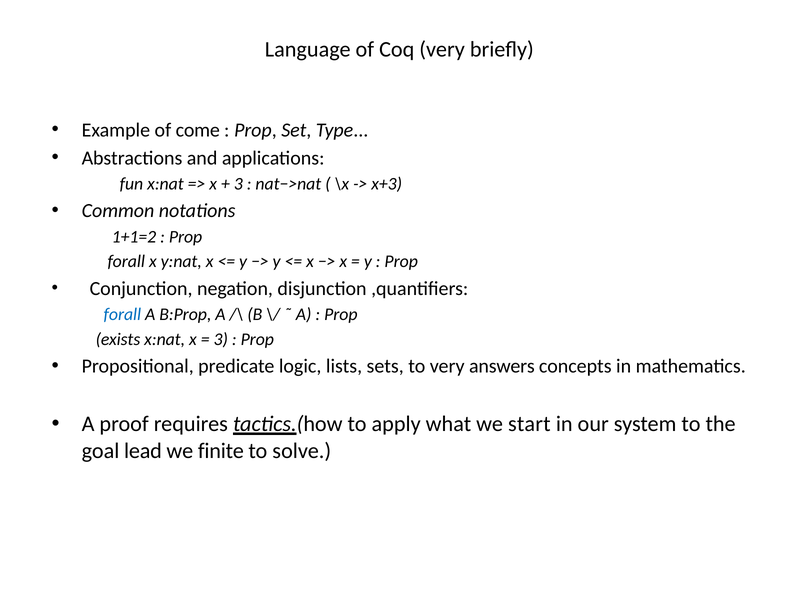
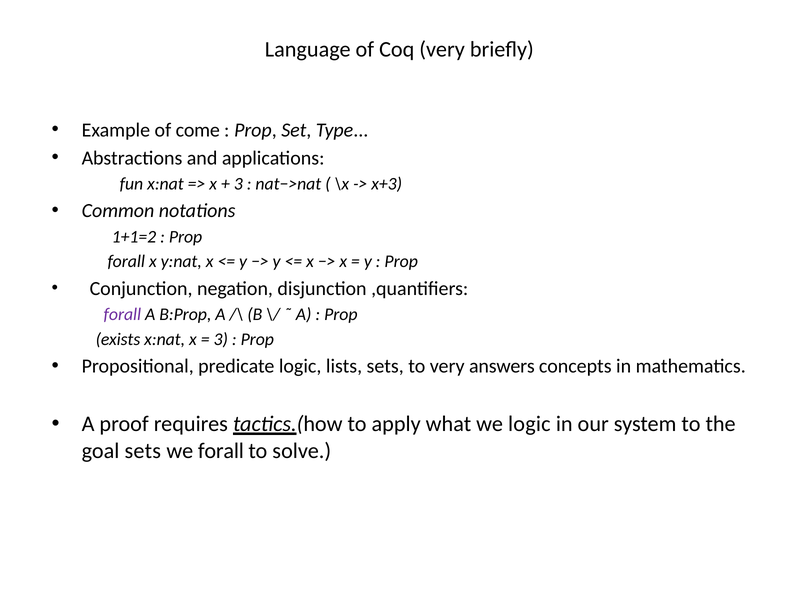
forall at (122, 314) colour: blue -> purple
we start: start -> logic
goal lead: lead -> sets
we finite: finite -> forall
